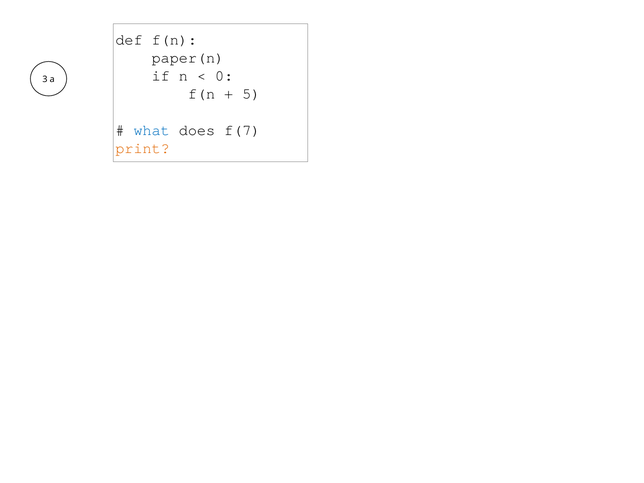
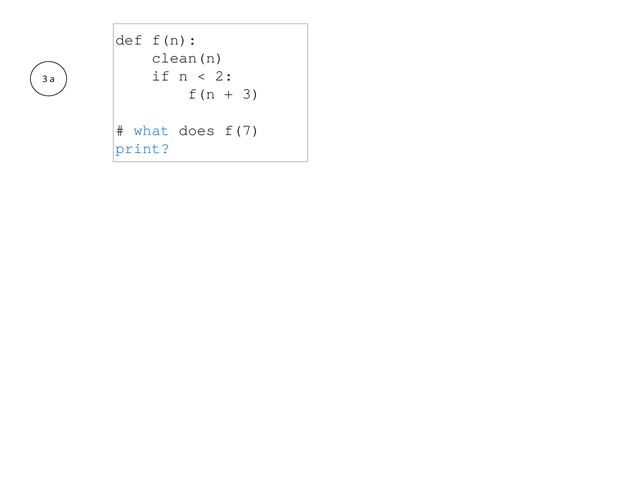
paper(n: paper(n -> clean(n
0: 0 -> 2
5 at (251, 94): 5 -> 3
print colour: orange -> blue
